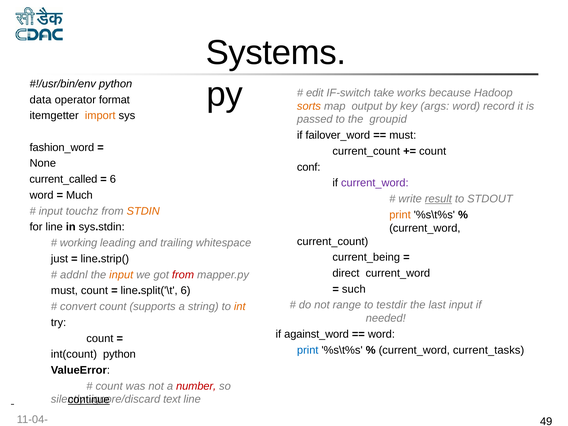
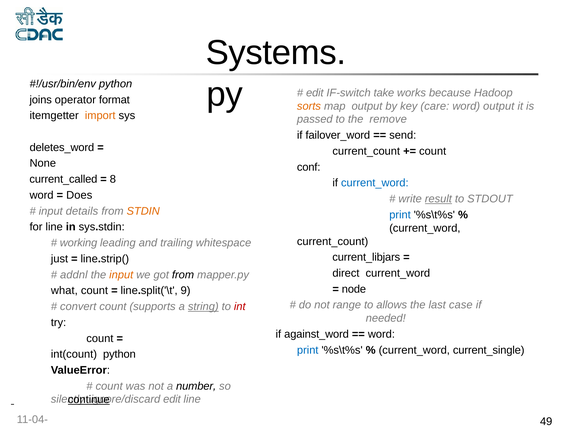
data: data -> joins
args: args -> care
word record: record -> output
groupid: groupid -> remove
must at (403, 135): must -> send
fashion_word: fashion_word -> deletes_word
6 at (113, 179): 6 -> 8
current_word at (375, 183) colour: purple -> blue
Much: Much -> Does
touchz: touchz -> details
print at (400, 215) colour: orange -> blue
current_being: current_being -> current_libjars
from at (183, 275) colour: red -> black
such: such -> node
must at (64, 291): must -> what
line.split('\t 6: 6 -> 9
testdir: testdir -> allows
last input: input -> case
string underline: none -> present
int colour: orange -> red
current_tasks: current_tasks -> current_single
number colour: red -> black
text at (172, 399): text -> edit
